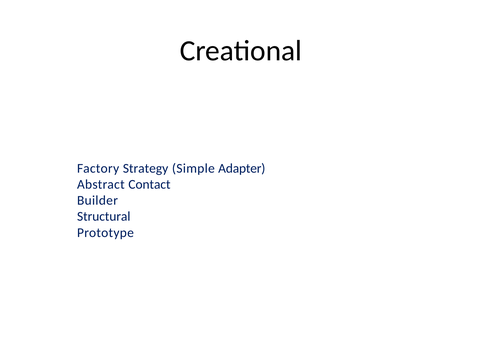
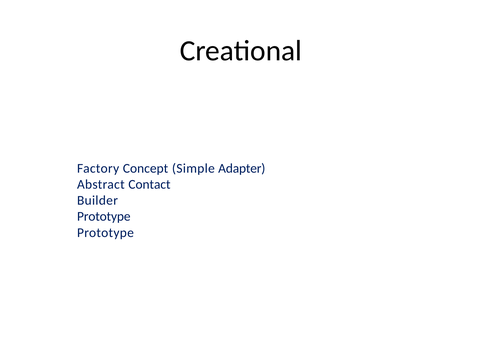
Strategy: Strategy -> Concept
Structural at (104, 217): Structural -> Prototype
